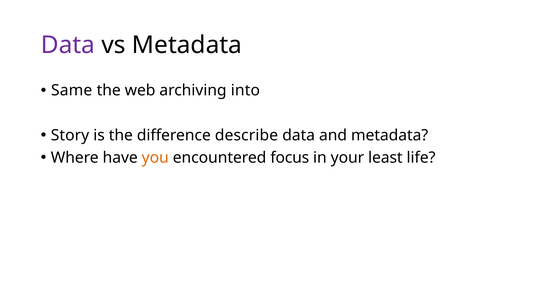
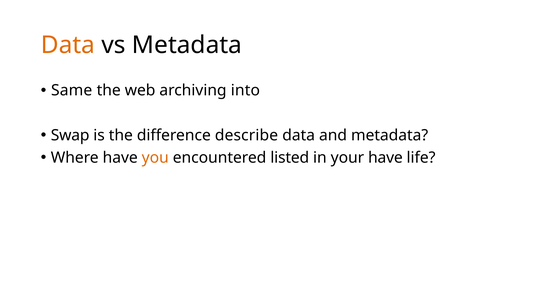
Data at (68, 45) colour: purple -> orange
Story: Story -> Swap
focus: focus -> listed
your least: least -> have
